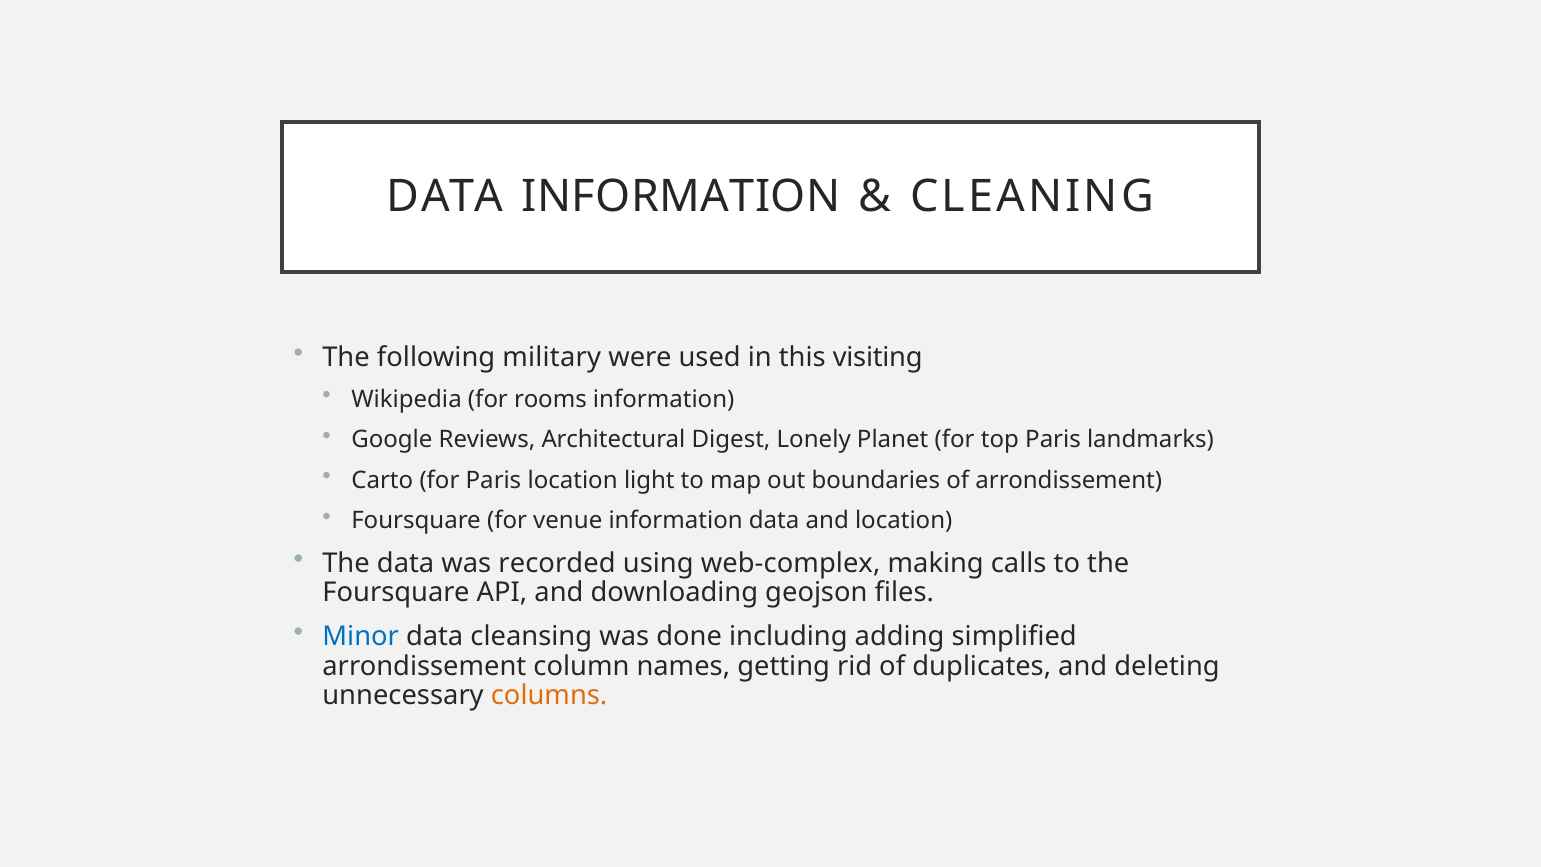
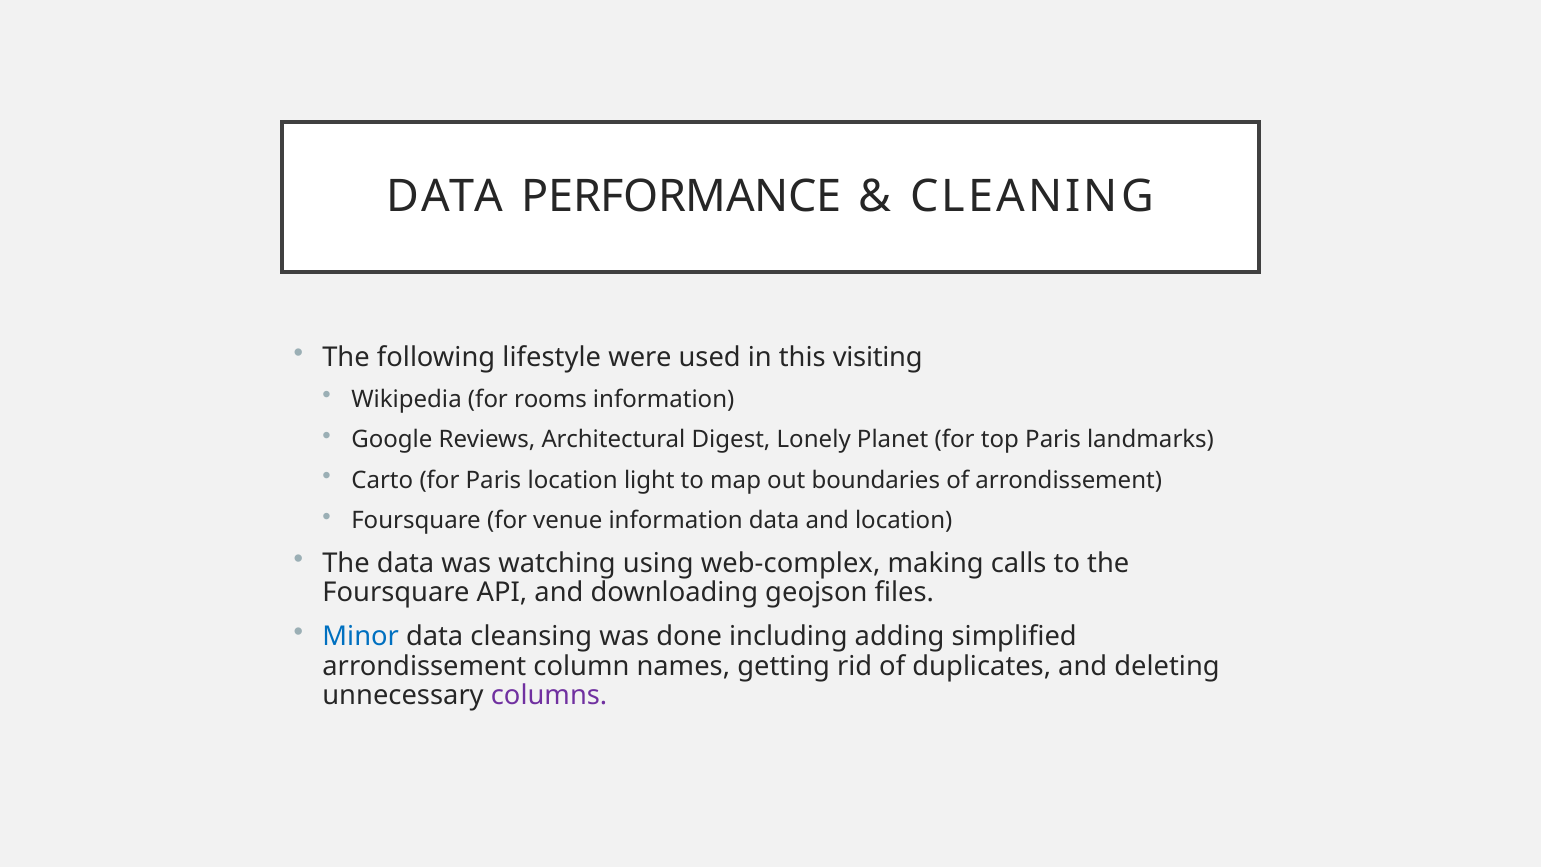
DATA INFORMATION: INFORMATION -> PERFORMANCE
military: military -> lifestyle
recorded: recorded -> watching
columns colour: orange -> purple
